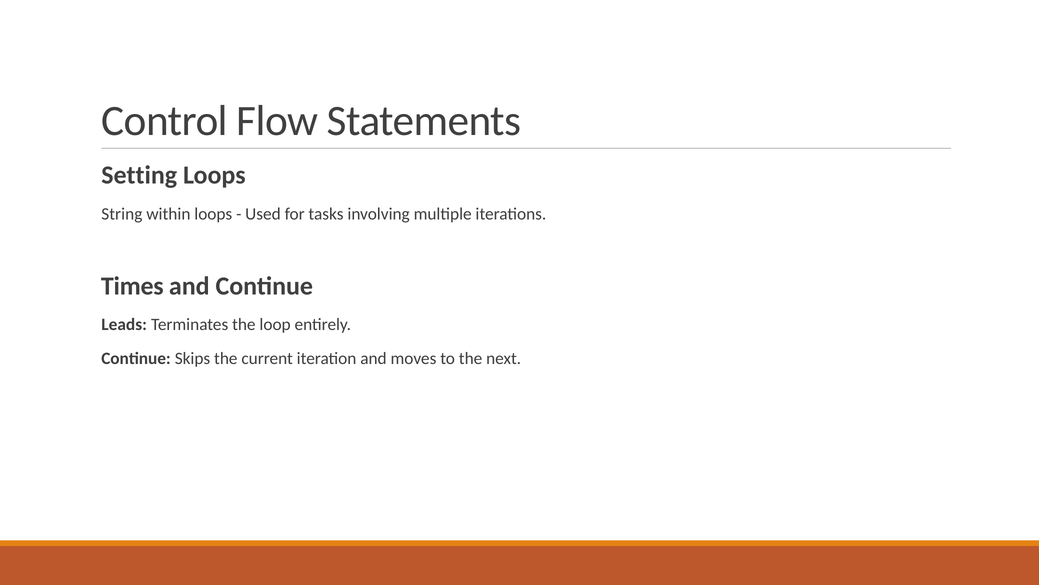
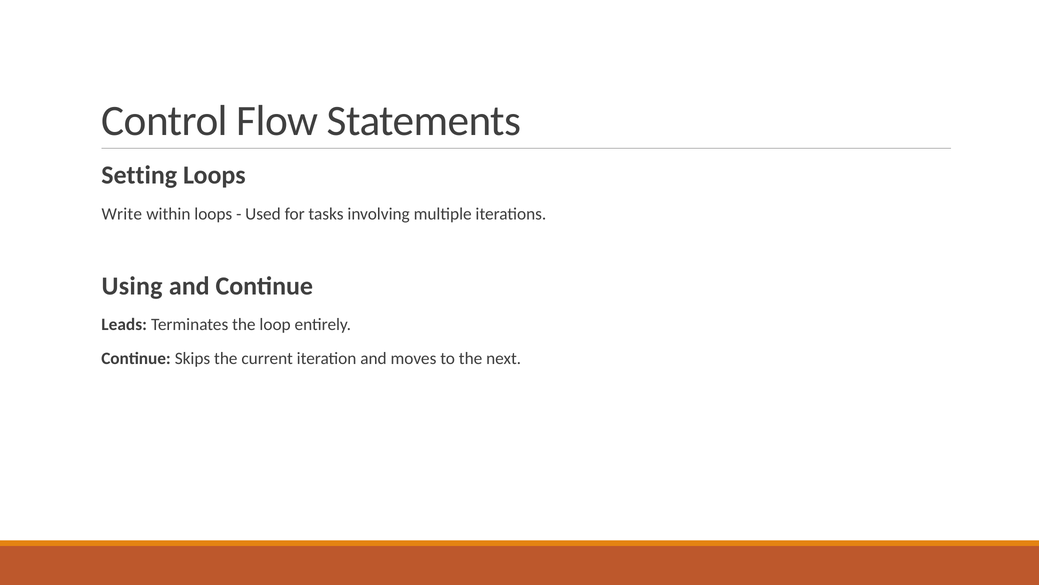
String: String -> Write
Times: Times -> Using
